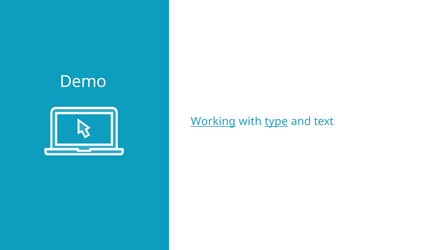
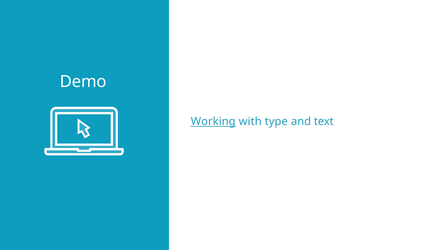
type underline: present -> none
